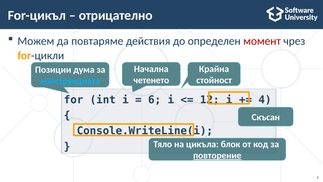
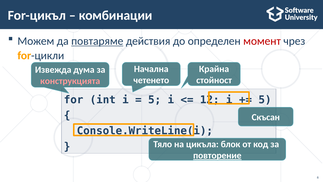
отрицателно: отрицателно -> комбинации
повтаряме underline: none -> present
Позиции: Позиции -> Извежда
конструкцията colour: light blue -> pink
6 at (155, 100): 6 -> 5
4 at (265, 100): 4 -> 5
